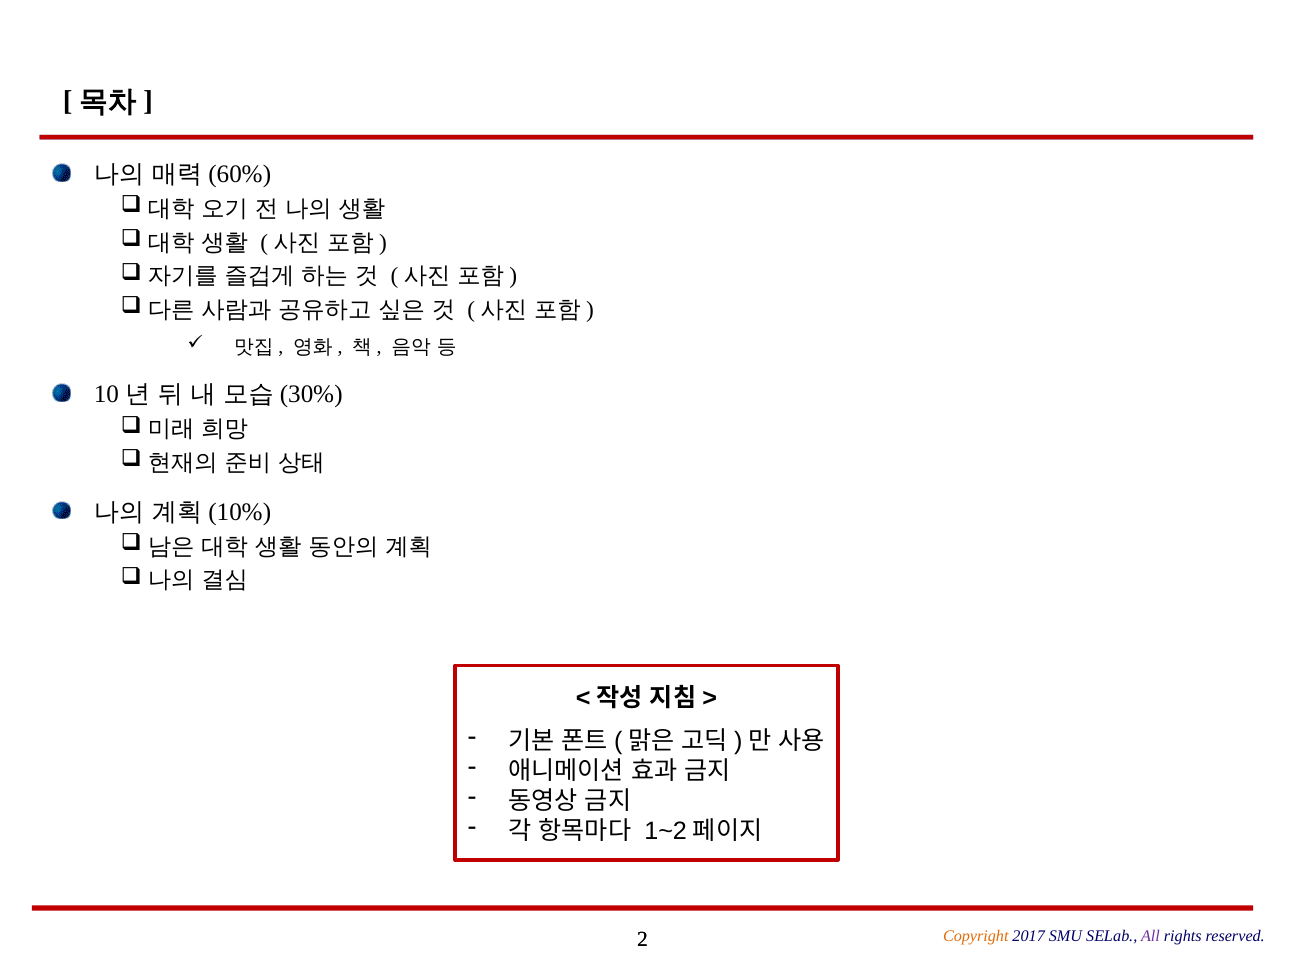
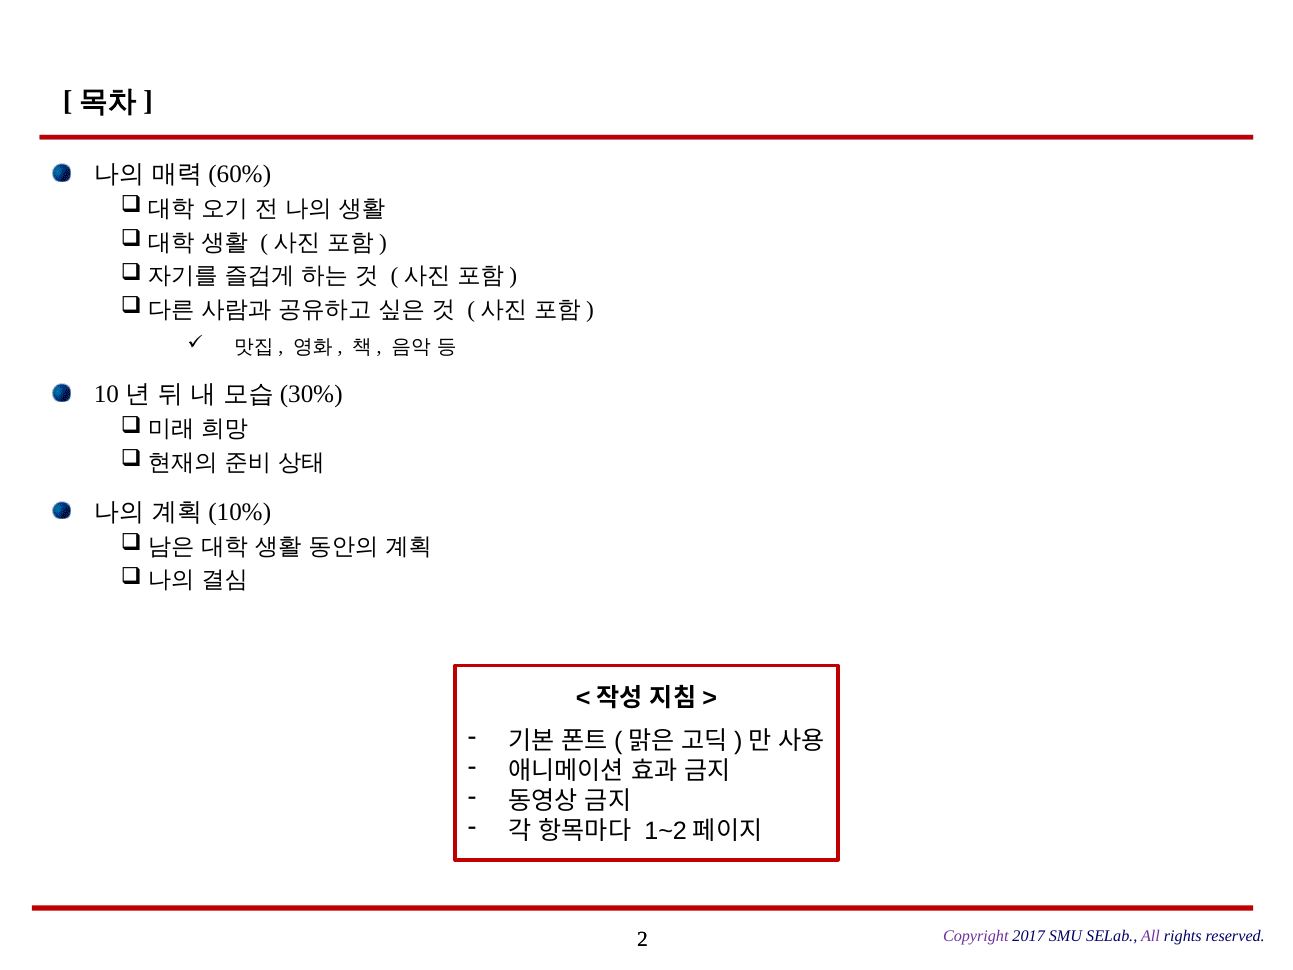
Copyright colour: orange -> purple
